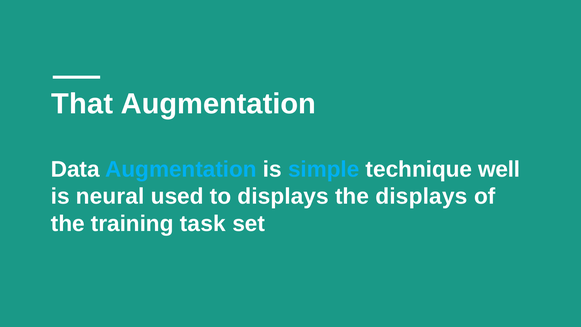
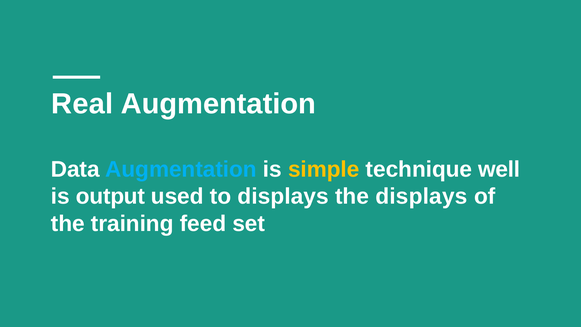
That: That -> Real
simple colour: light blue -> yellow
neural: neural -> output
task: task -> feed
